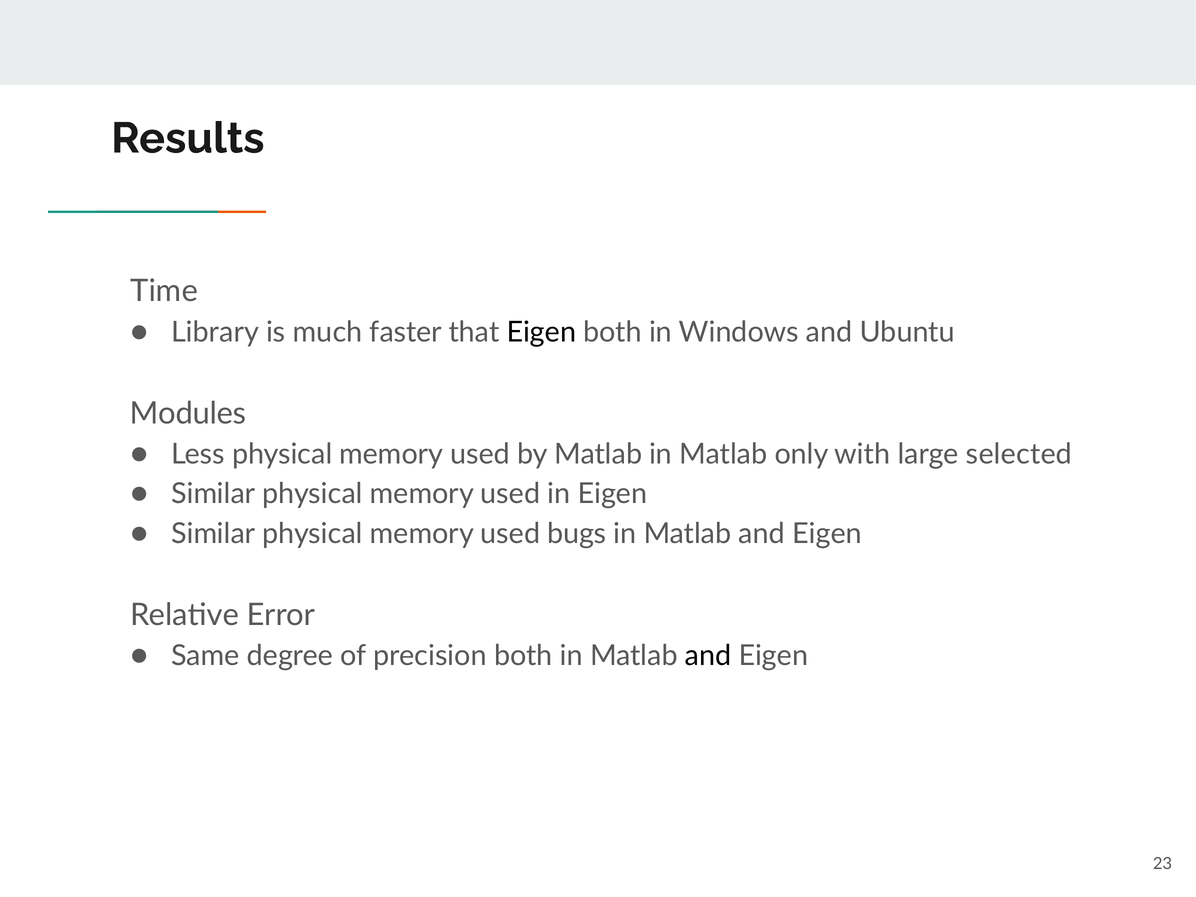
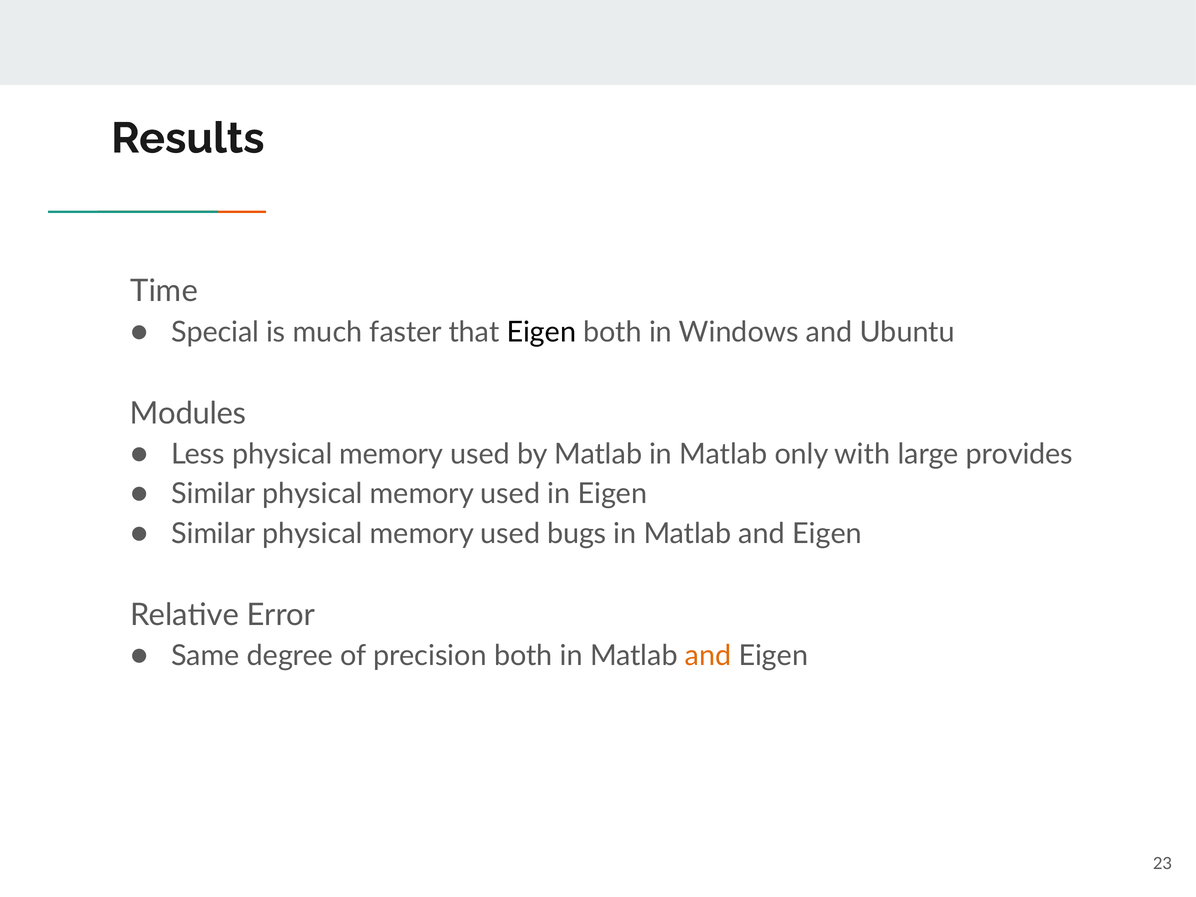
Library: Library -> Special
selected: selected -> provides
and at (708, 656) colour: black -> orange
